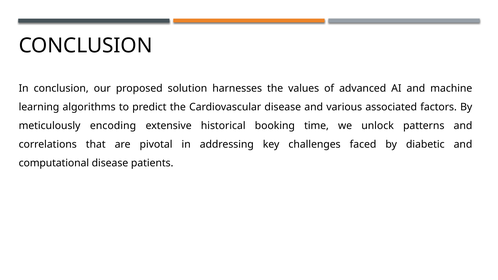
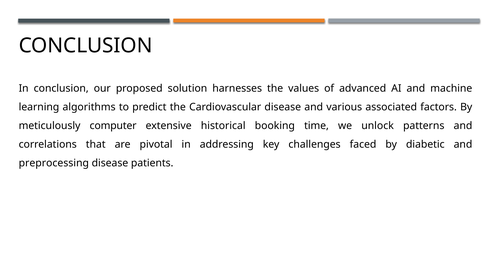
encoding: encoding -> computer
computational: computational -> preprocessing
